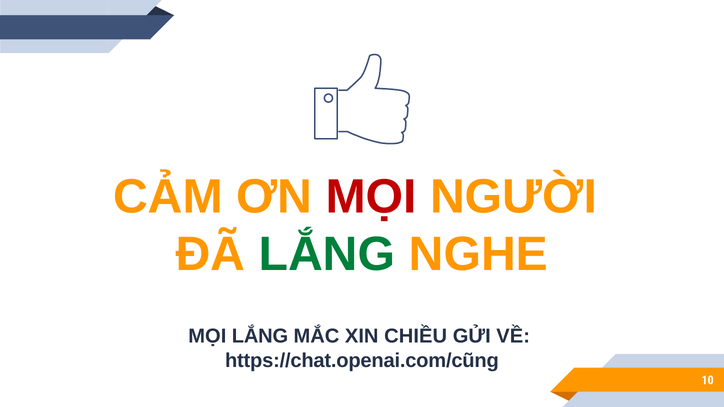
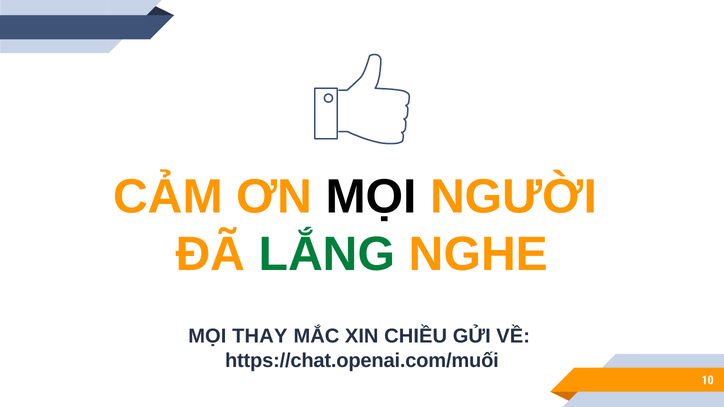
MỌI at (371, 197) colour: red -> black
MỌI LẮNG: LẮNG -> THAY
https://chat.openai.com/cũng: https://chat.openai.com/cũng -> https://chat.openai.com/muối
